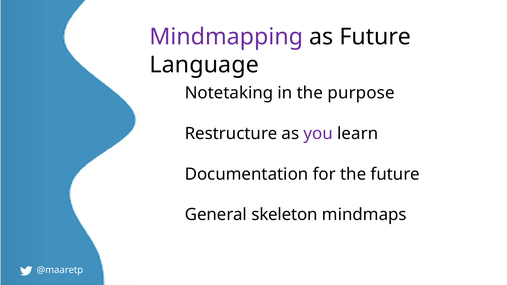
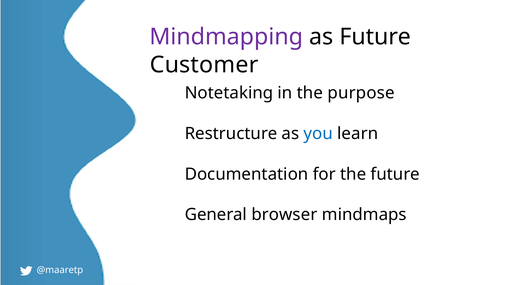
Language: Language -> Customer
you colour: purple -> blue
skeleton: skeleton -> browser
